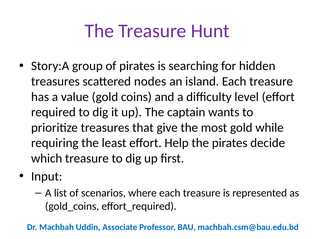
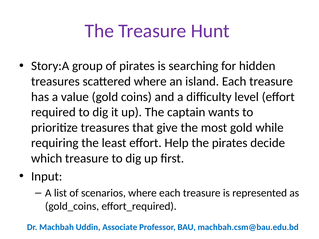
scattered nodes: nodes -> where
